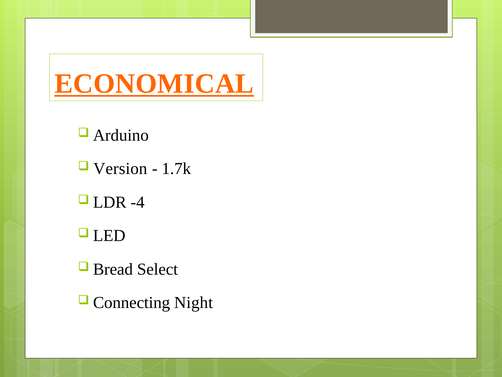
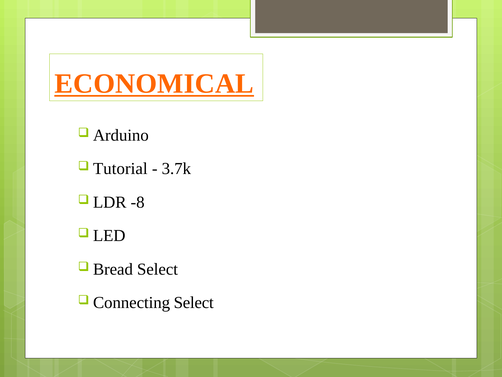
Version: Version -> Tutorial
1.7k: 1.7k -> 3.7k
-4: -4 -> -8
Connecting Night: Night -> Select
